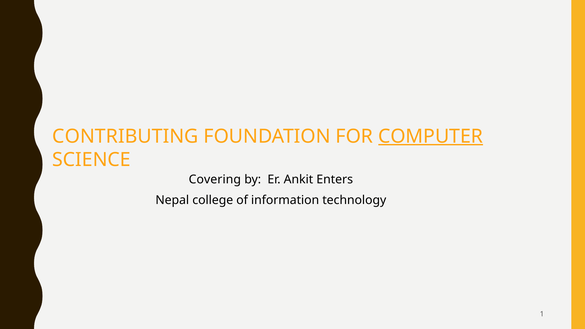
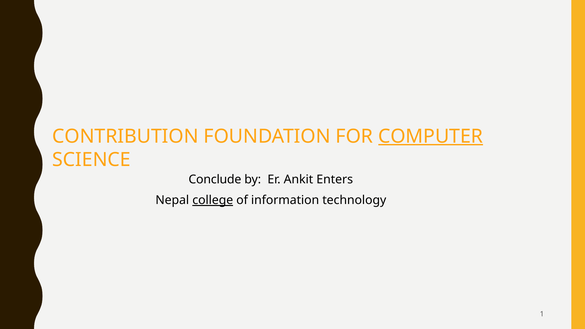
CONTRIBUTING: CONTRIBUTING -> CONTRIBUTION
Covering: Covering -> Conclude
college underline: none -> present
